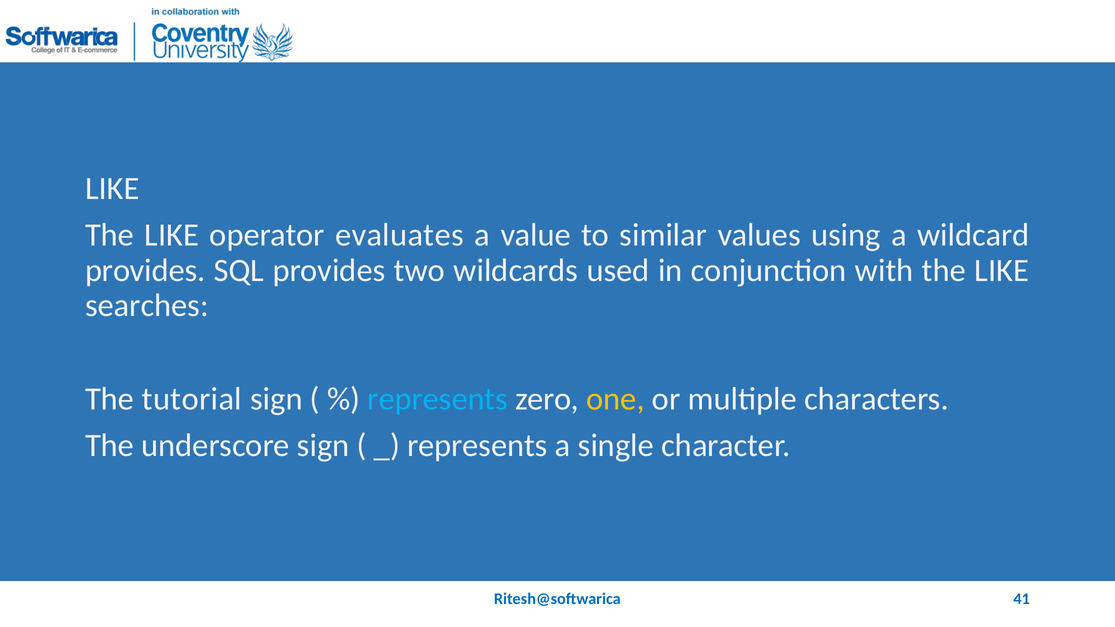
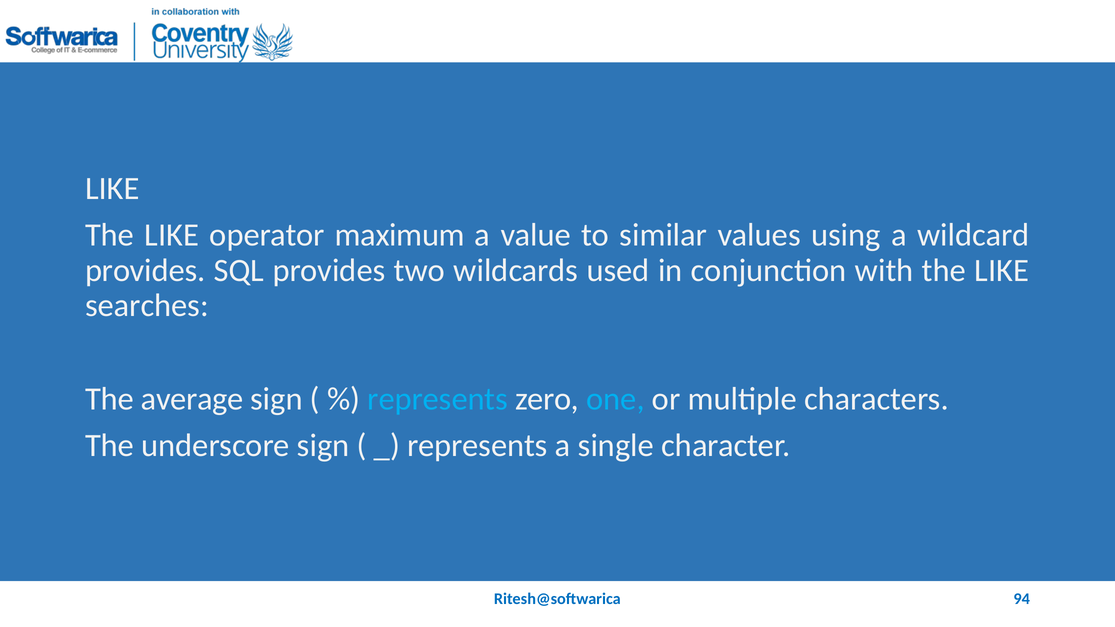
evaluates: evaluates -> maximum
tutorial: tutorial -> average
one colour: yellow -> light blue
41: 41 -> 94
